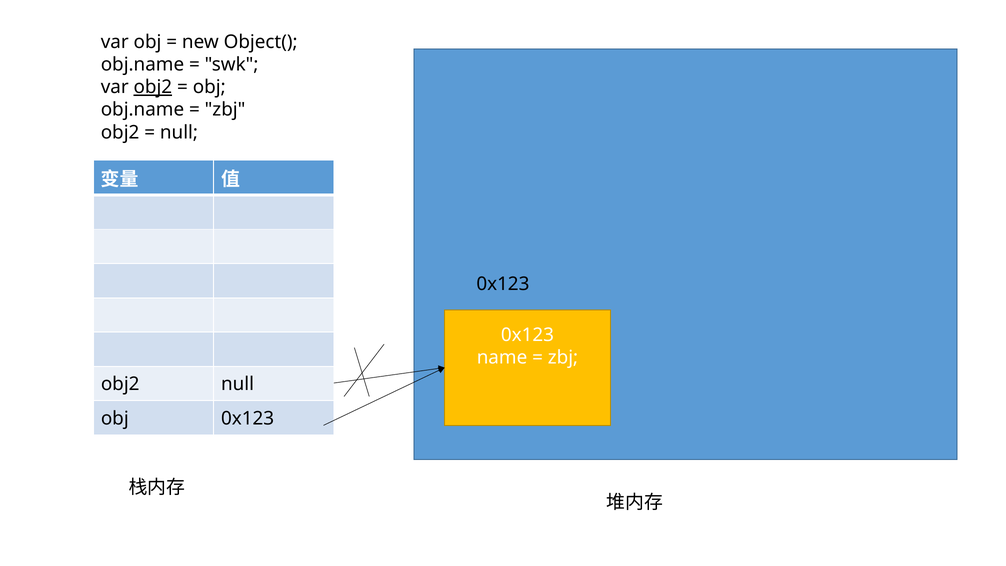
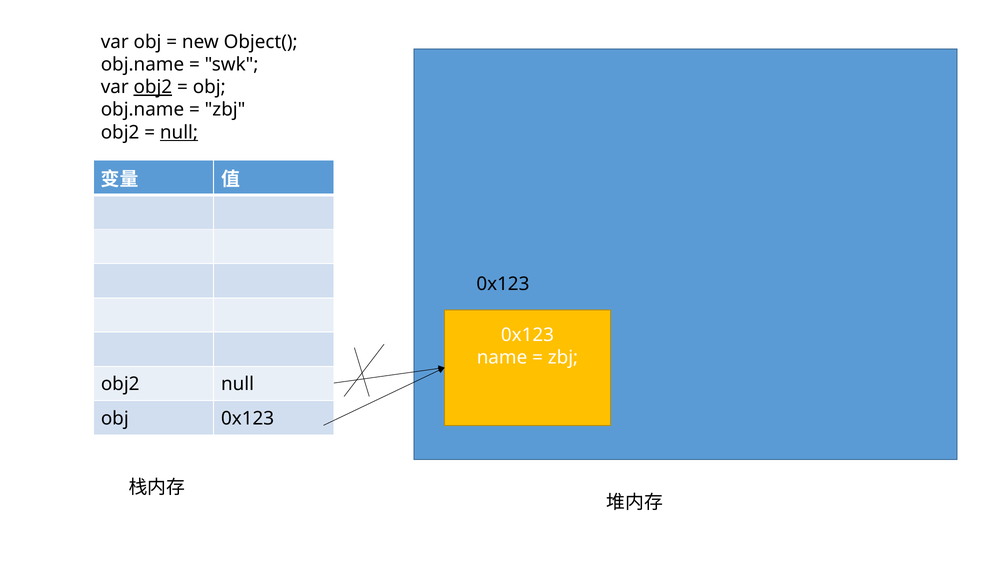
null at (179, 132) underline: none -> present
